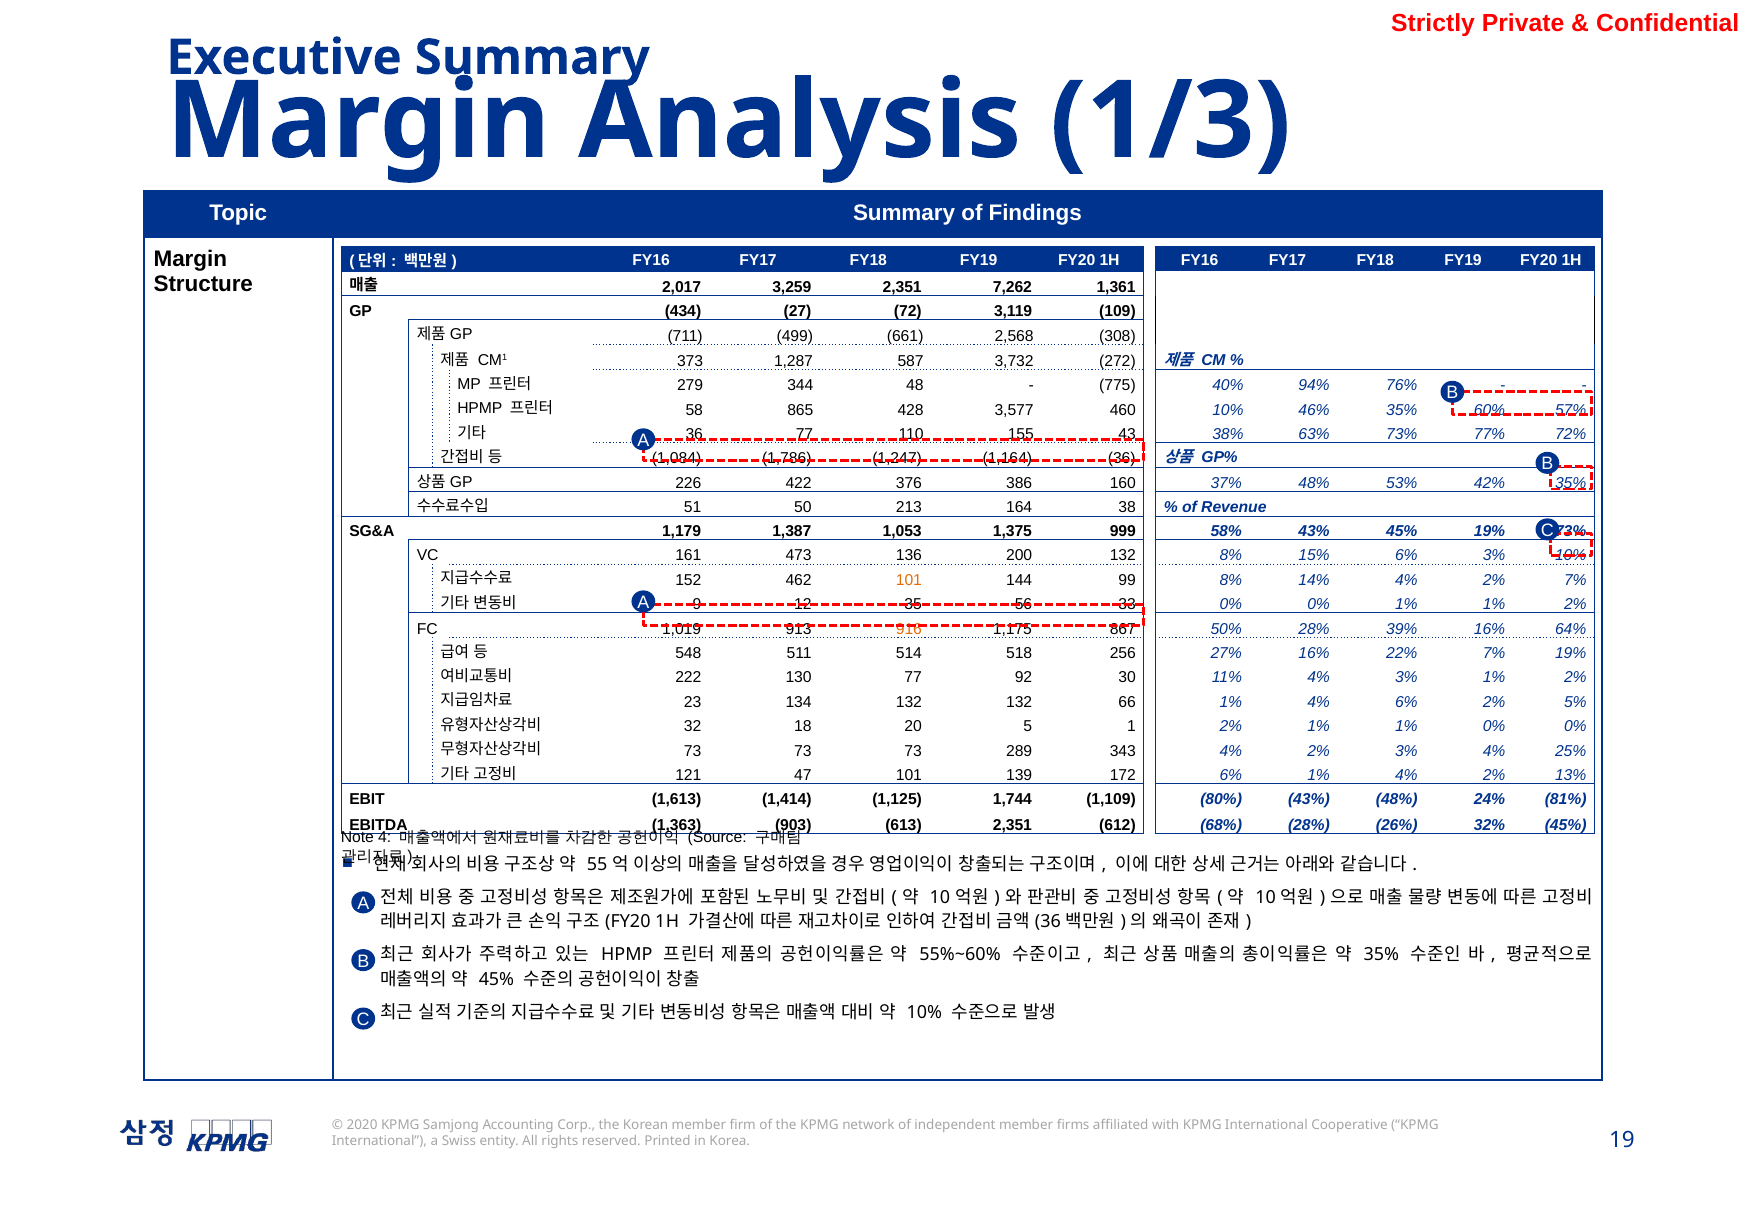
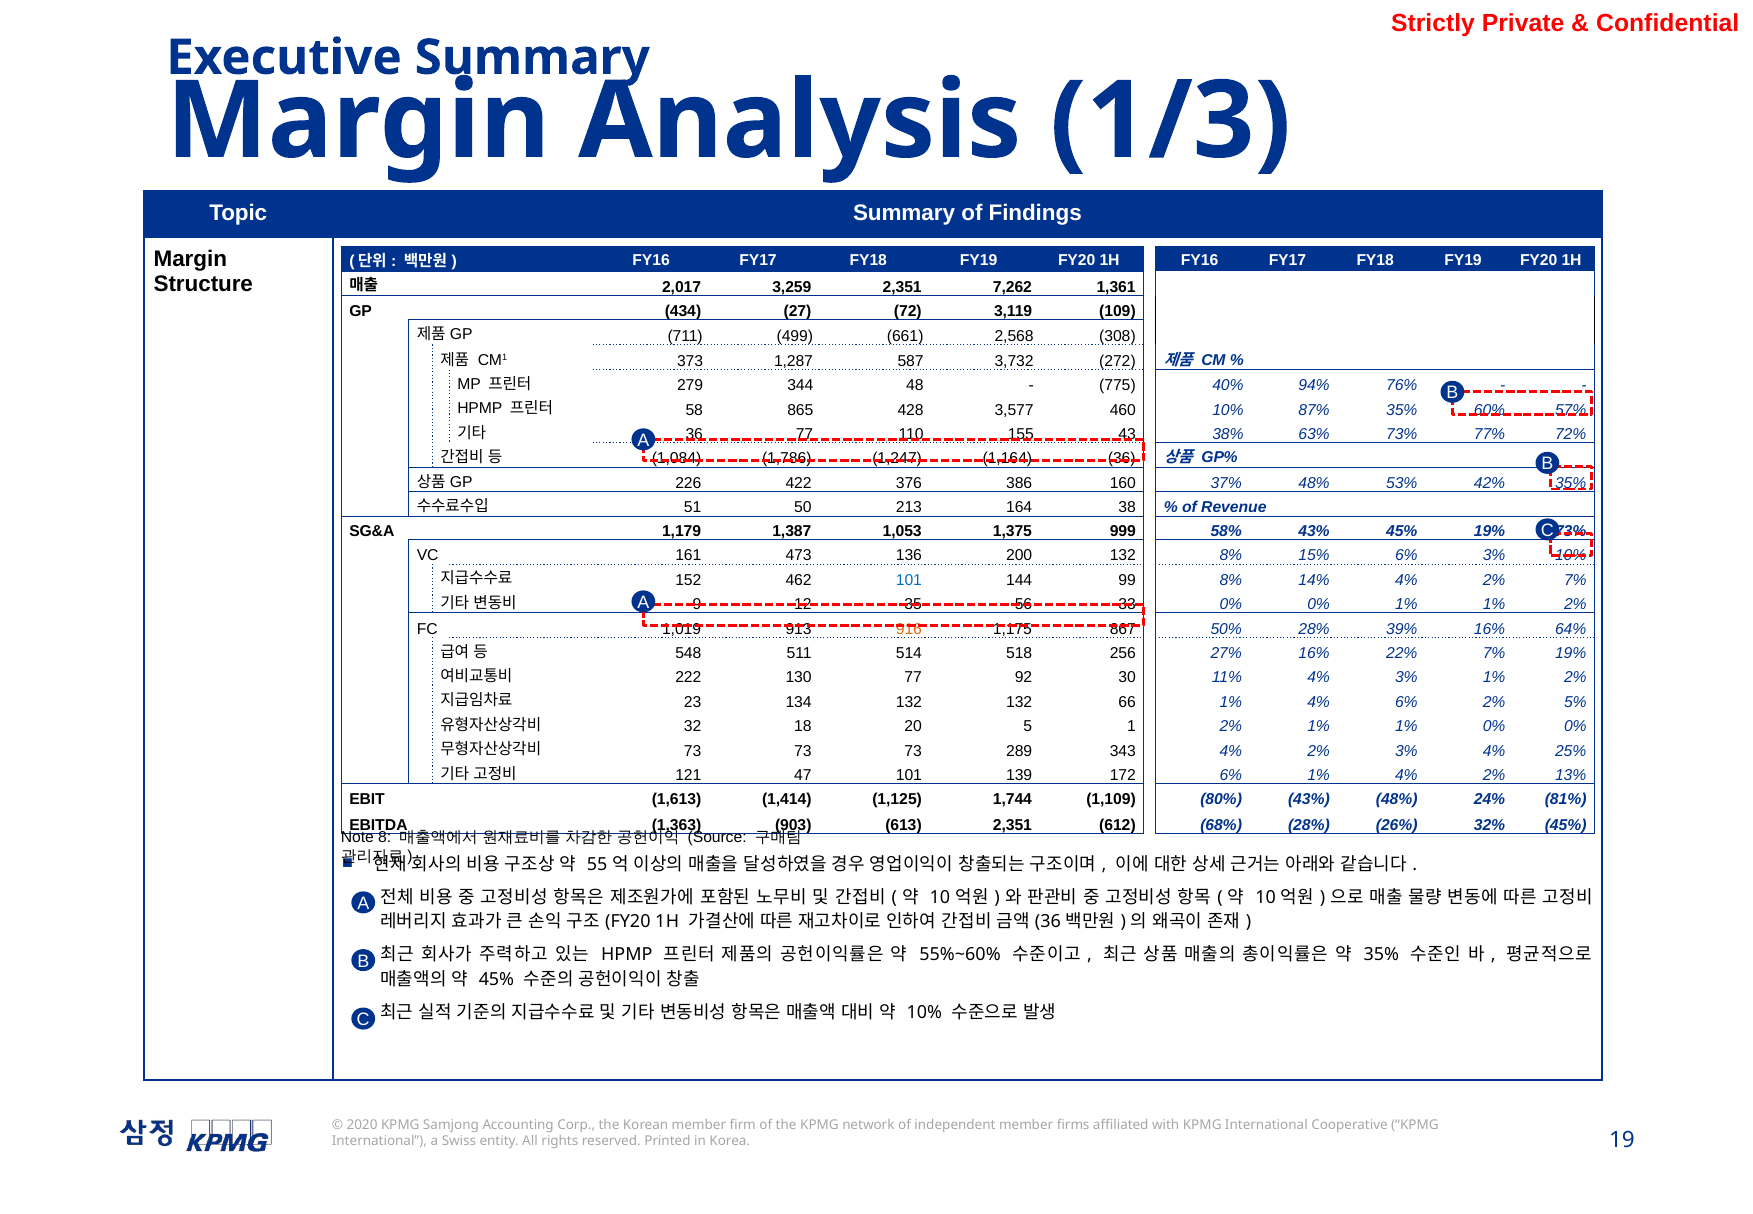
46%: 46% -> 87%
101 at (909, 580) colour: orange -> blue
4: 4 -> 8
